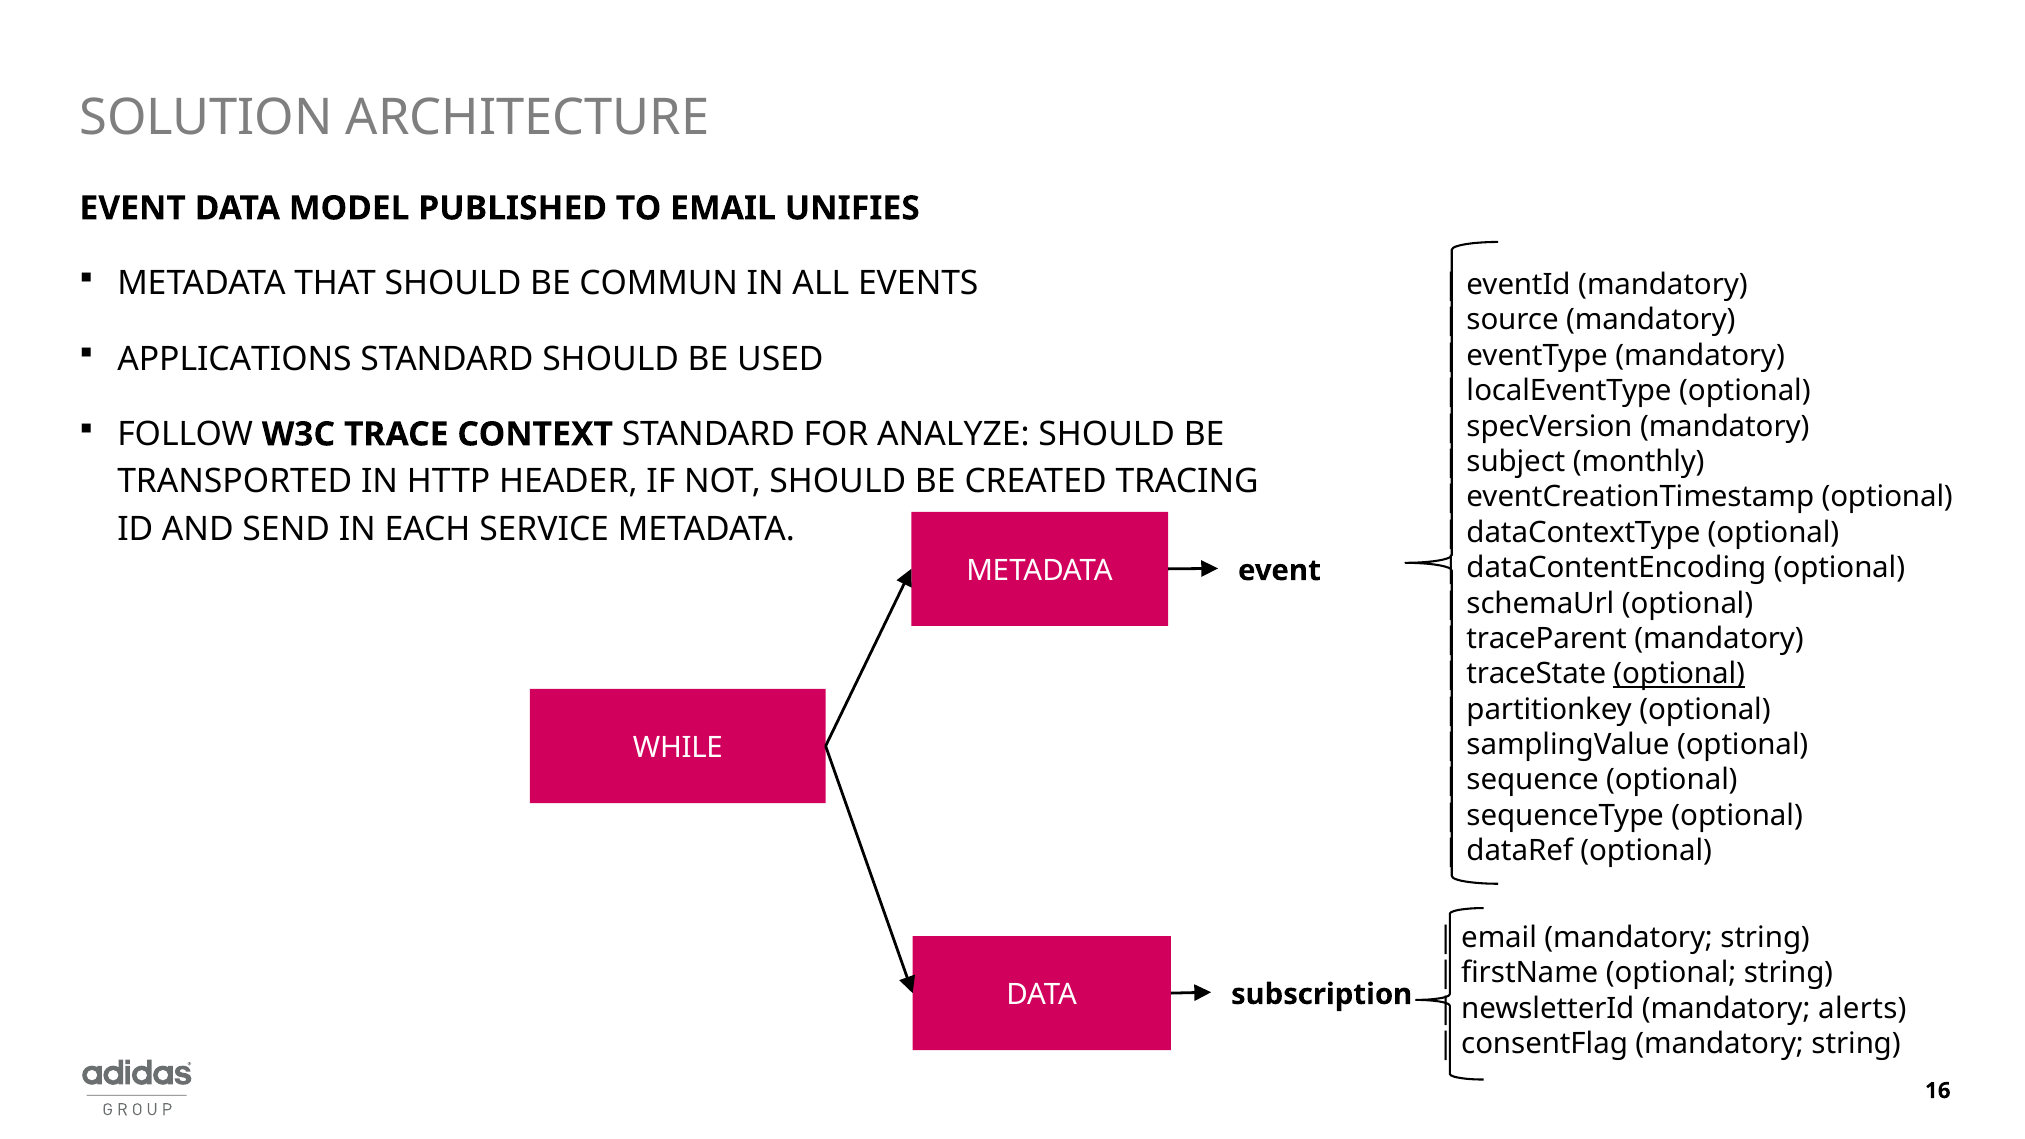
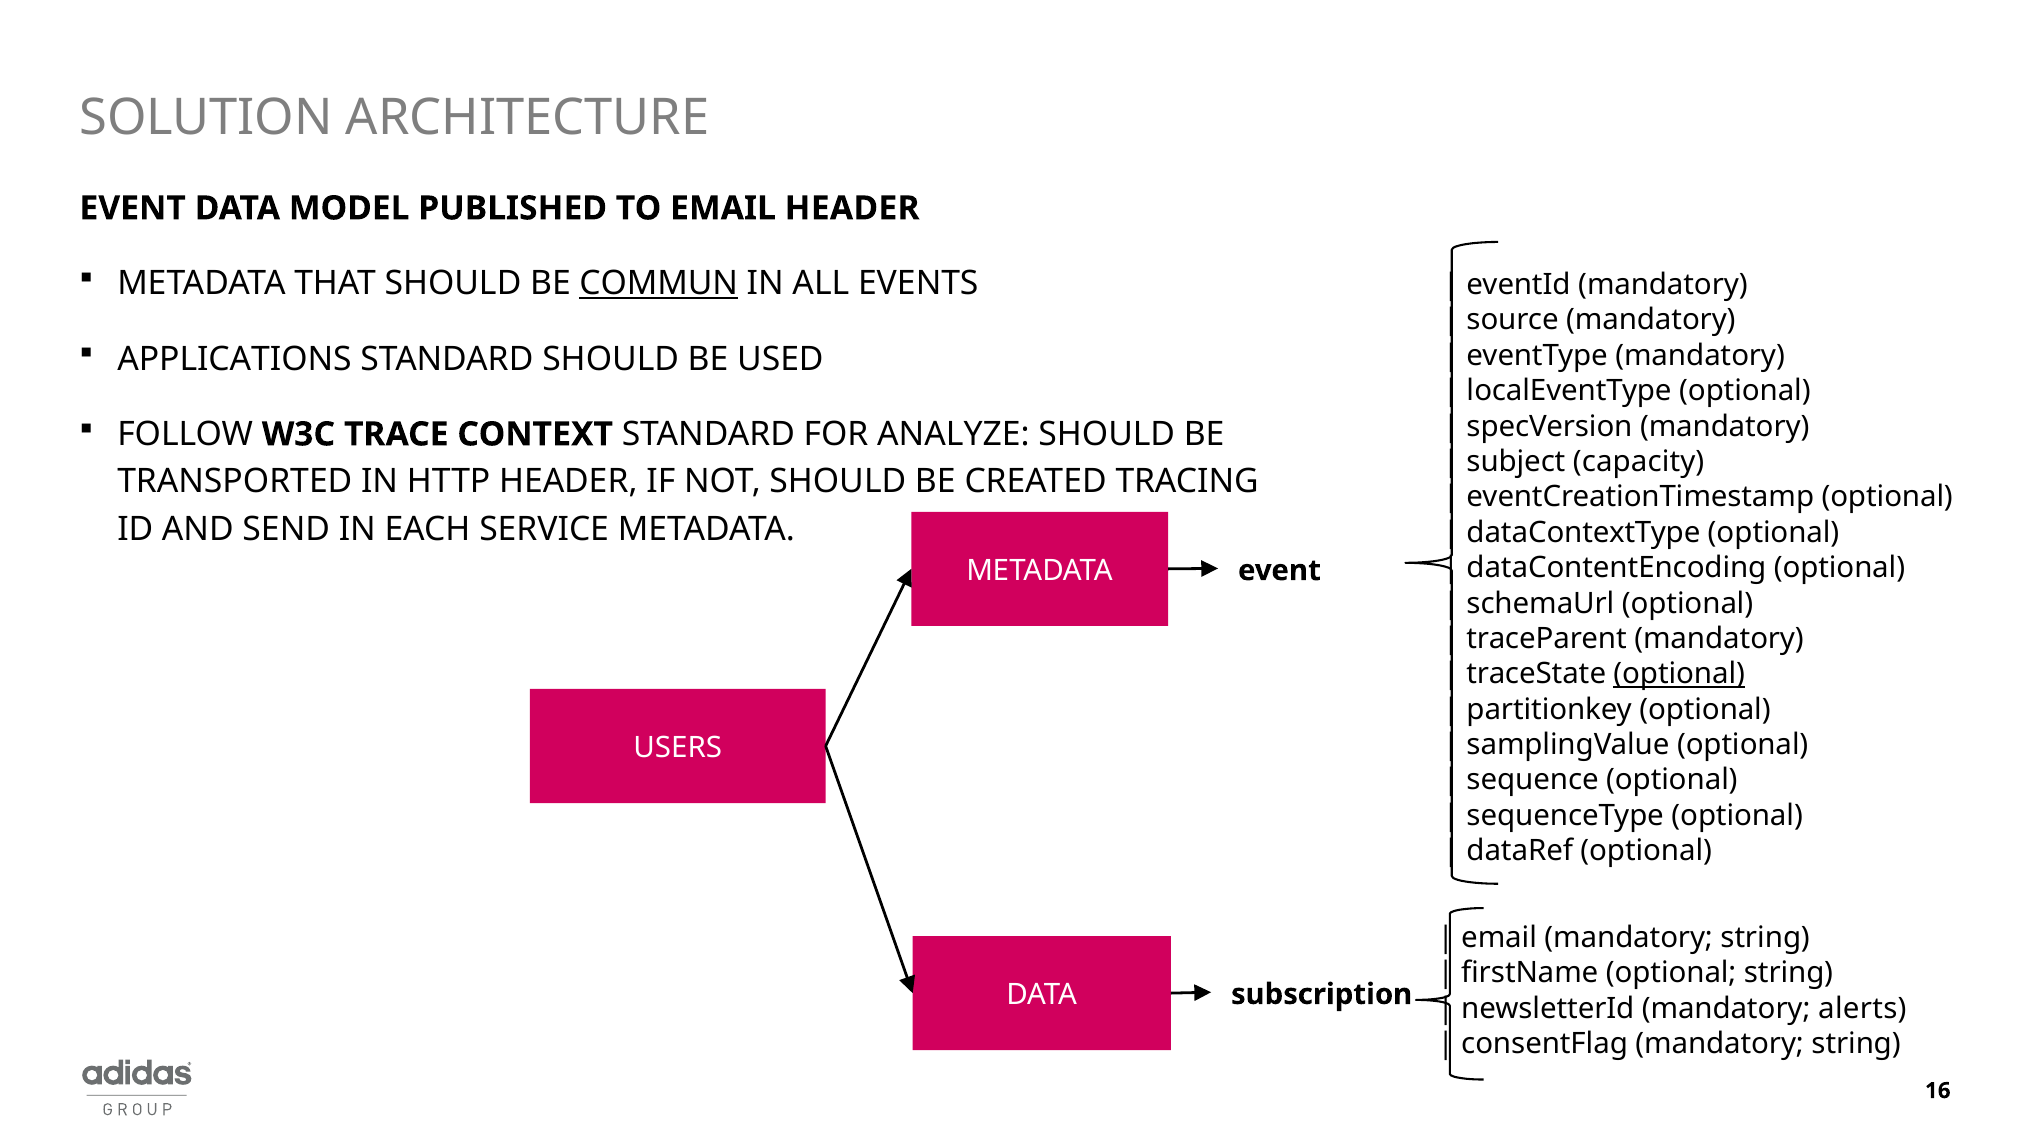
EMAIL UNIFIES: UNIFIES -> HEADER
COMMUN underline: none -> present
monthly: monthly -> capacity
WHILE: WHILE -> USERS
